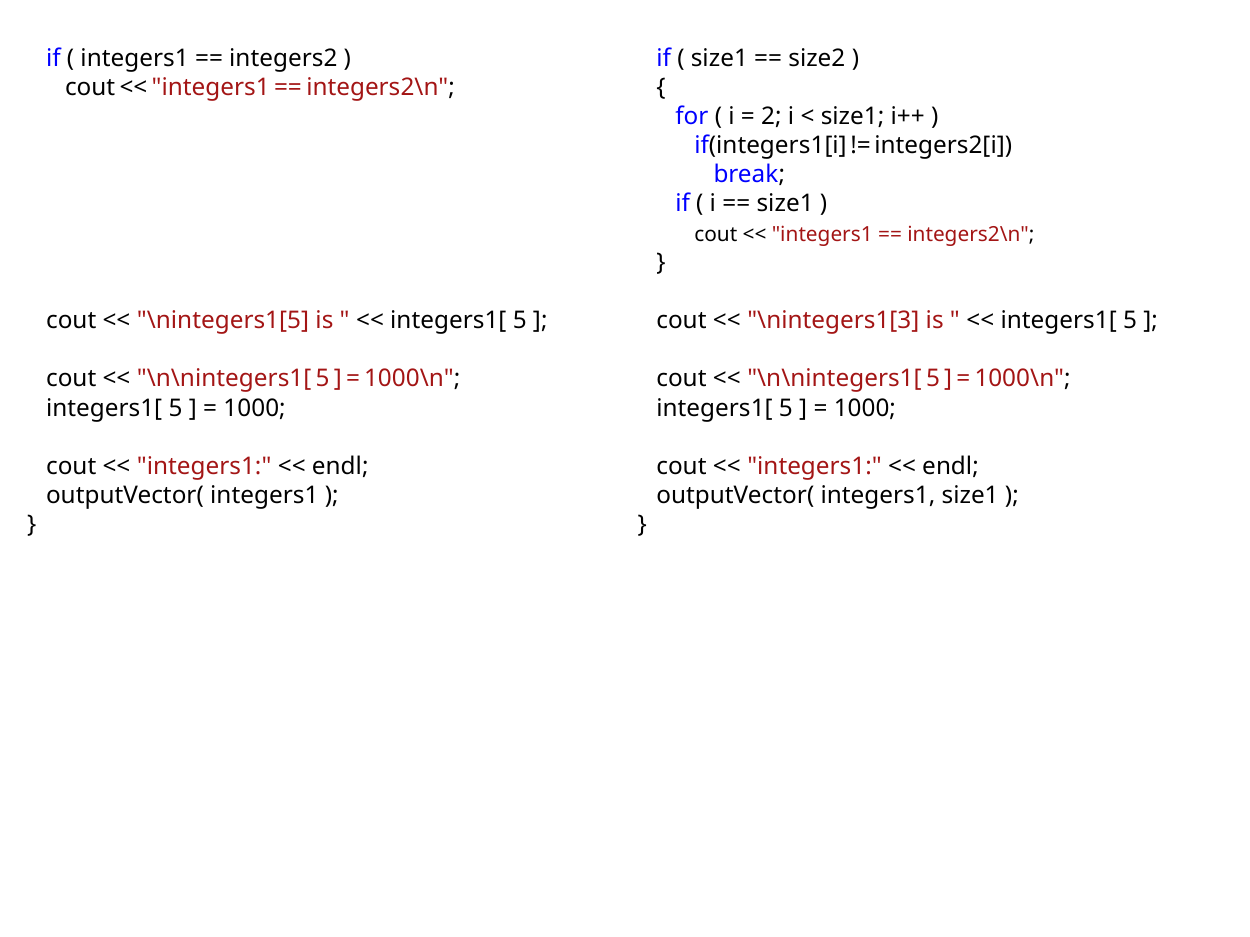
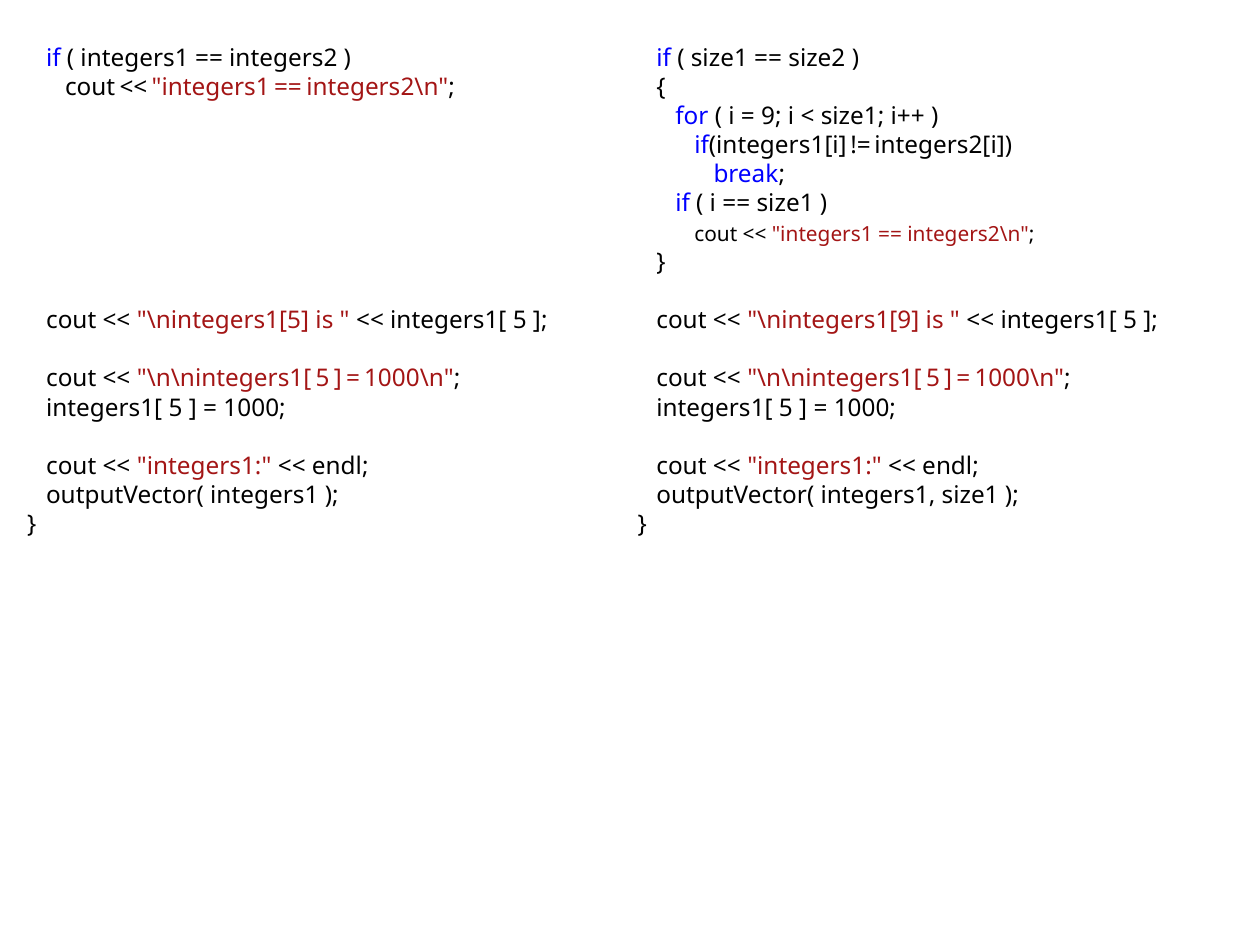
2: 2 -> 9
\nintegers1[3: \nintegers1[3 -> \nintegers1[9
